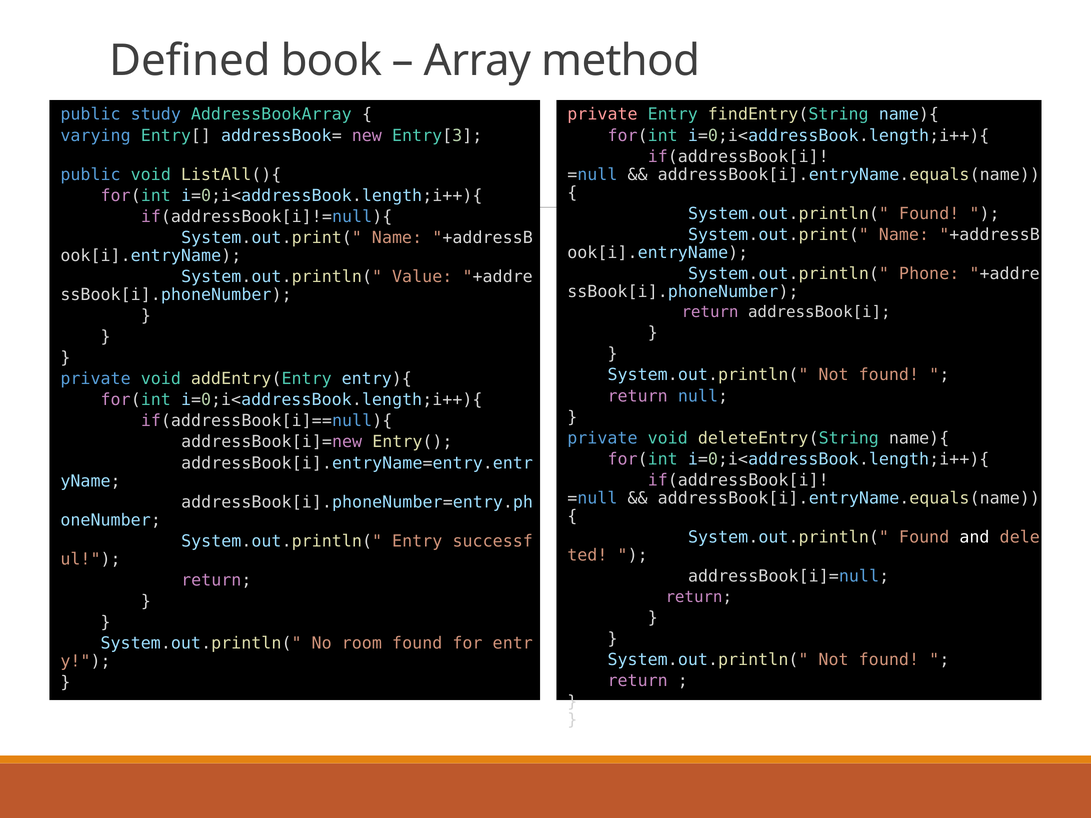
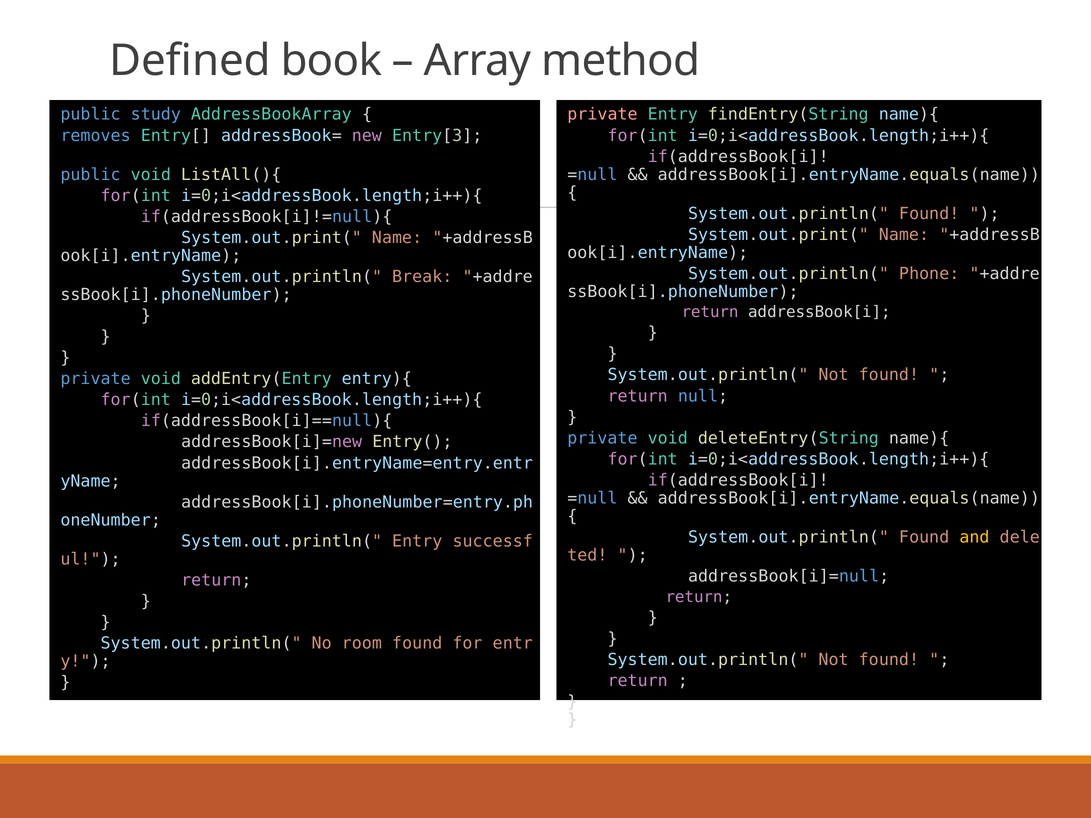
varying: varying -> removes
Value: Value -> Break
and colour: white -> yellow
